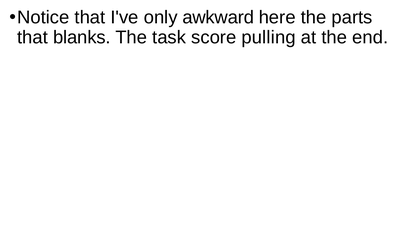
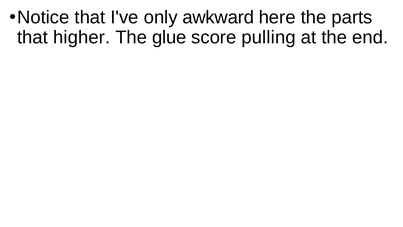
blanks: blanks -> higher
task: task -> glue
